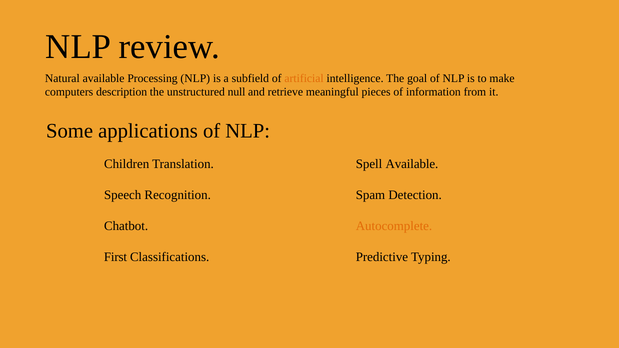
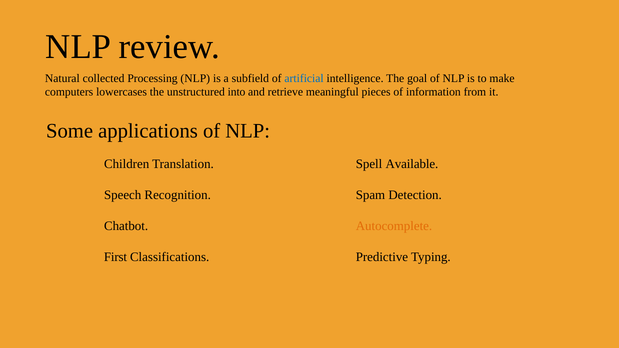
Natural available: available -> collected
artificial colour: orange -> blue
description: description -> lowercases
null: null -> into
